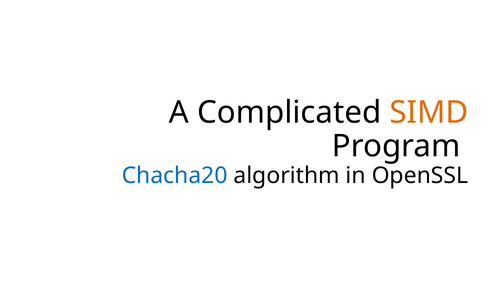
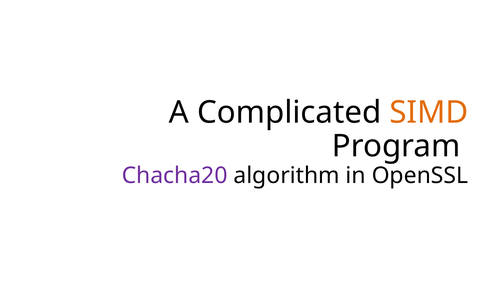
Chacha20 colour: blue -> purple
